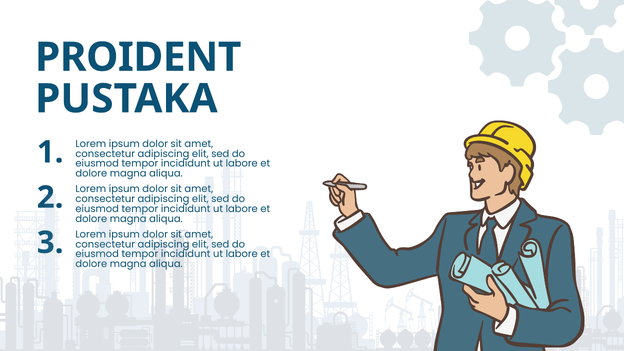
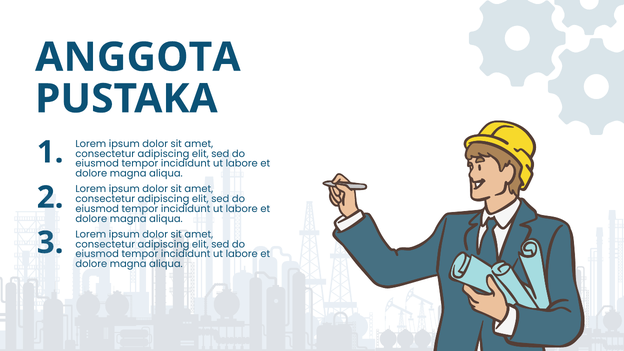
PROIDENT: PROIDENT -> ANGGOTA
